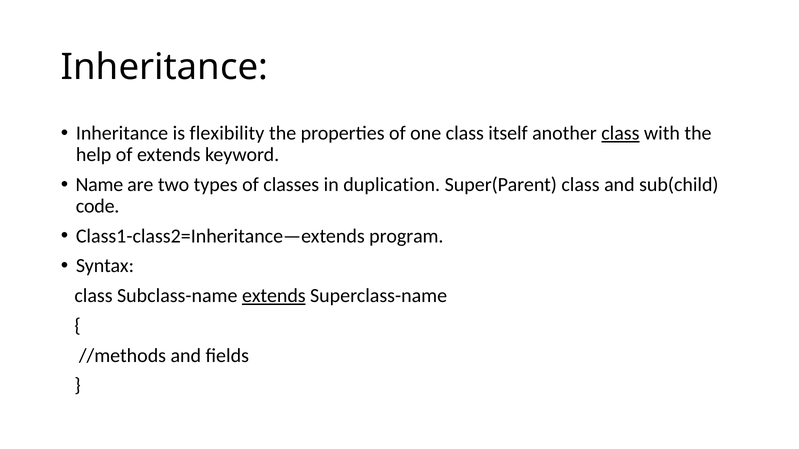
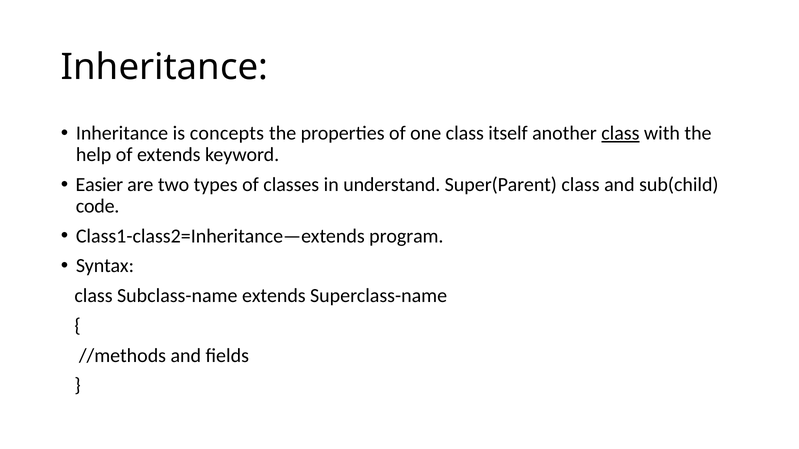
flexibility: flexibility -> concepts
Name: Name -> Easier
duplication: duplication -> understand
extends at (274, 296) underline: present -> none
